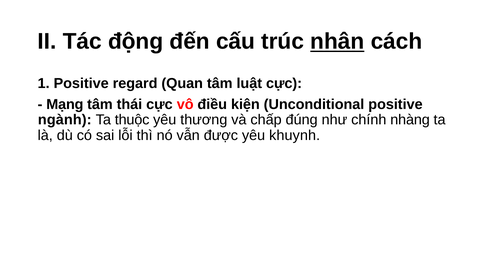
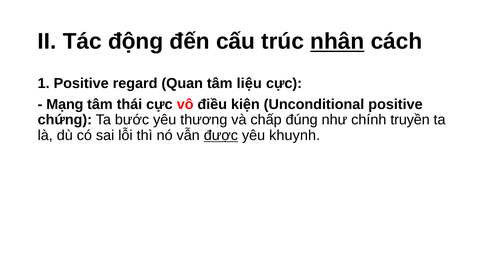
luật: luật -> liệu
ngành: ngành -> chứng
thuộc: thuộc -> bước
nhàng: nhàng -> truyền
được underline: none -> present
